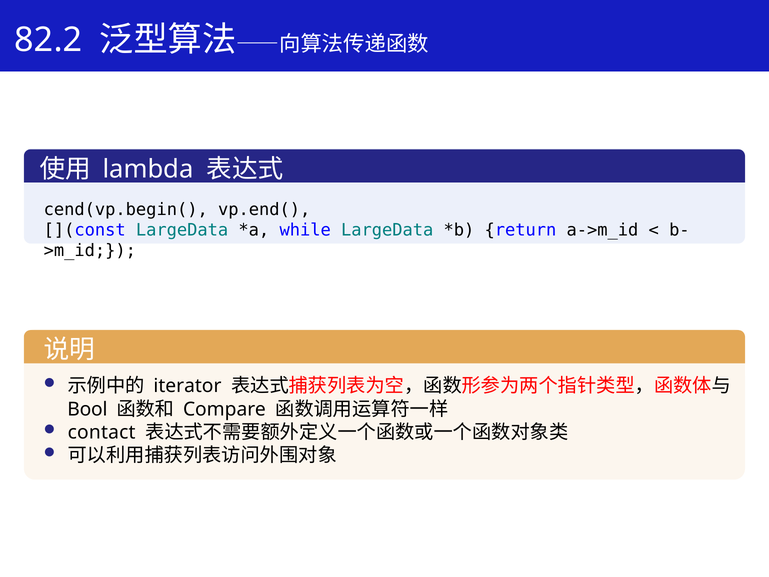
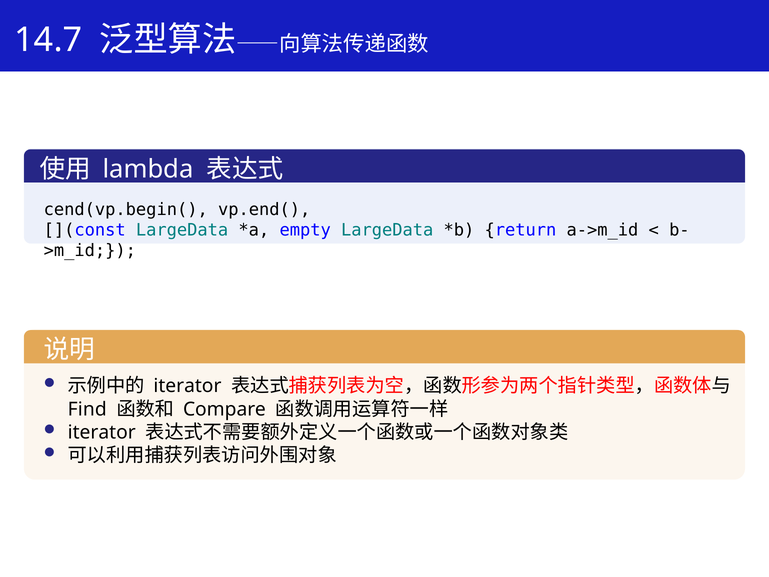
82.2: 82.2 -> 14.7
while: while -> empty
Bool: Bool -> Find
contact at (102, 432): contact -> iterator
